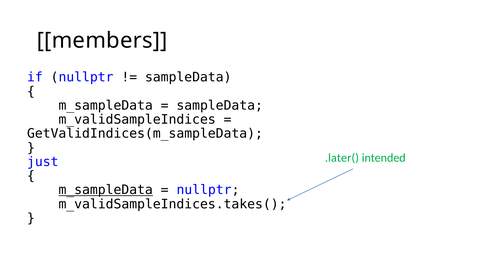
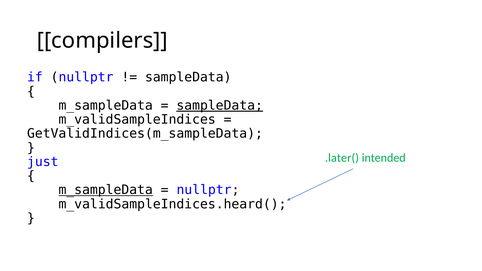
members: members -> compilers
sampleData at (220, 106) underline: none -> present
m_validSampleIndices.takes(: m_validSampleIndices.takes( -> m_validSampleIndices.heard(
